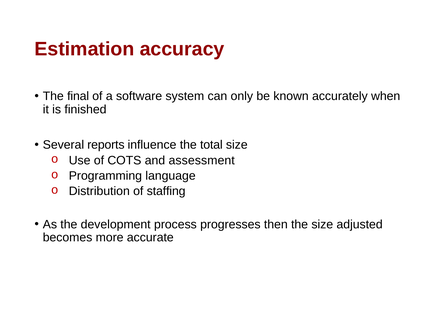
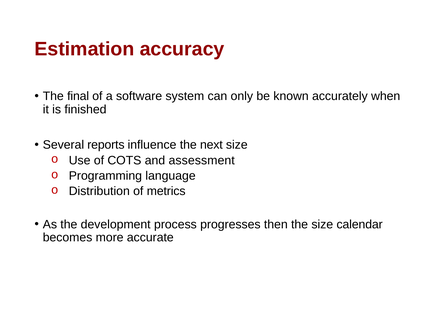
total: total -> next
staffing: staffing -> metrics
adjusted: adjusted -> calendar
